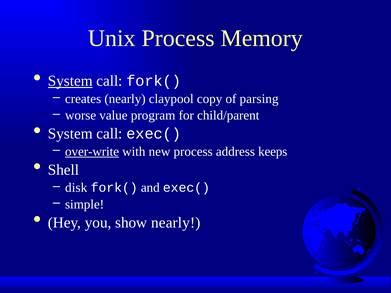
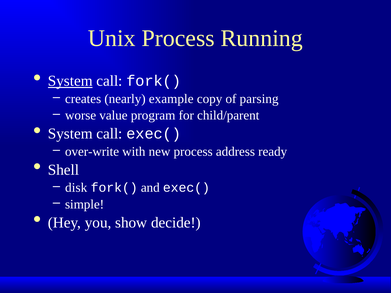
Memory: Memory -> Running
claypool: claypool -> example
over-write underline: present -> none
keeps: keeps -> ready
show nearly: nearly -> decide
